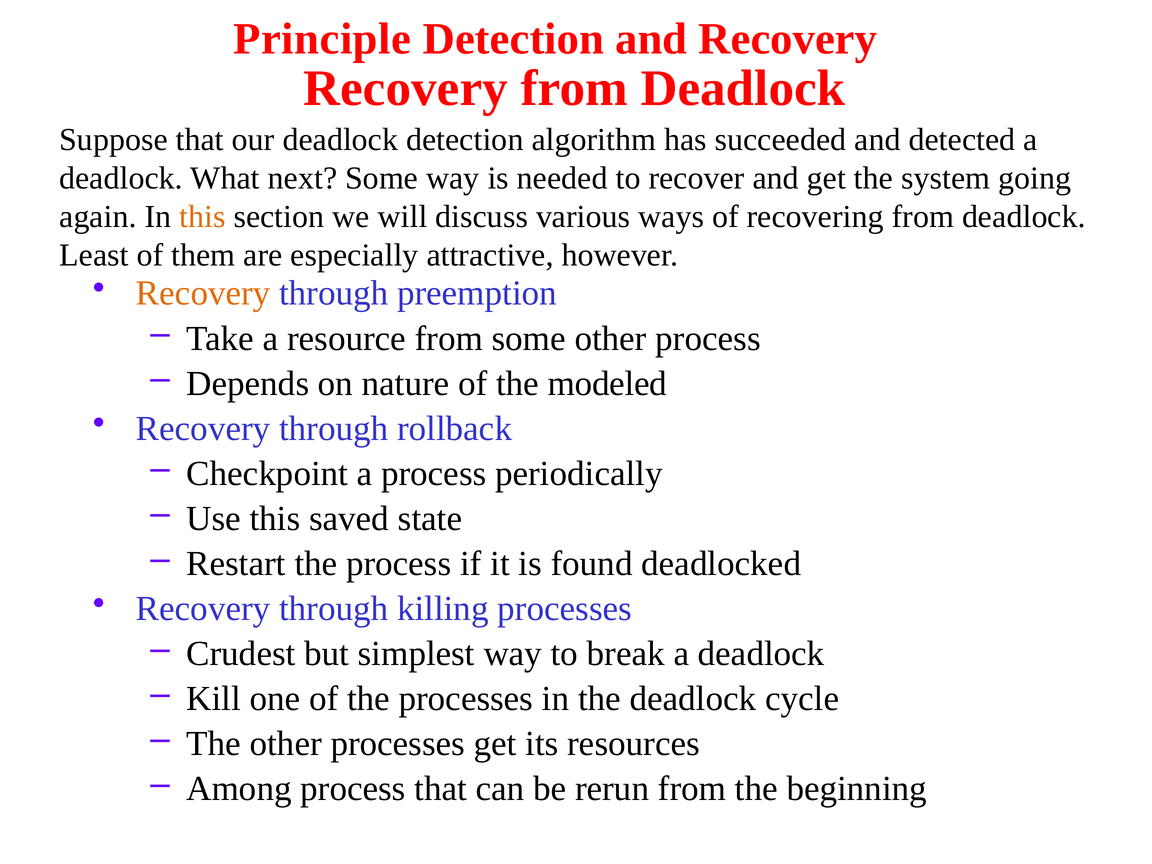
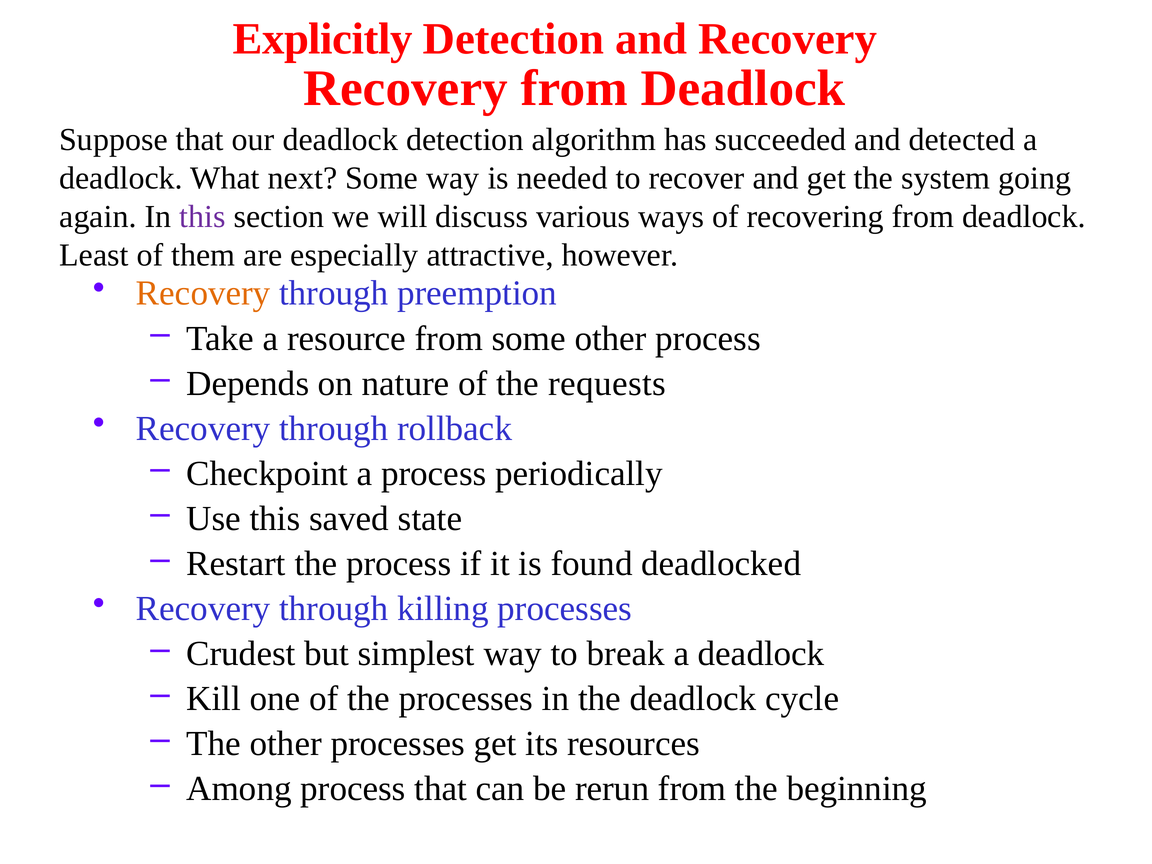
Principle: Principle -> Explicitly
this at (202, 217) colour: orange -> purple
modeled: modeled -> requests
